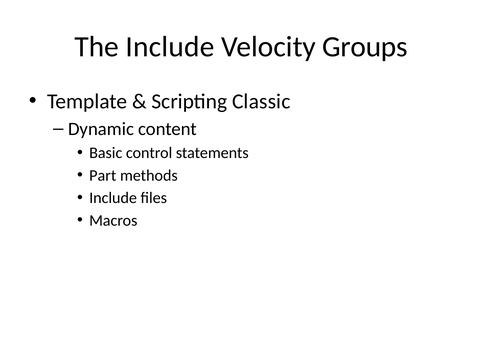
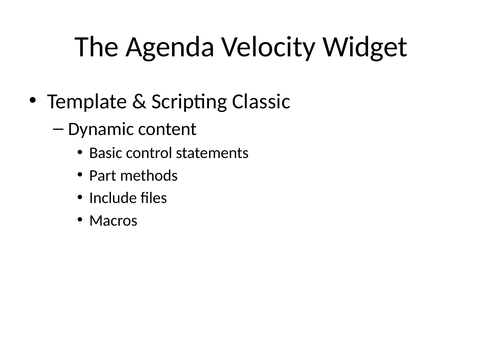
The Include: Include -> Agenda
Groups: Groups -> Widget
